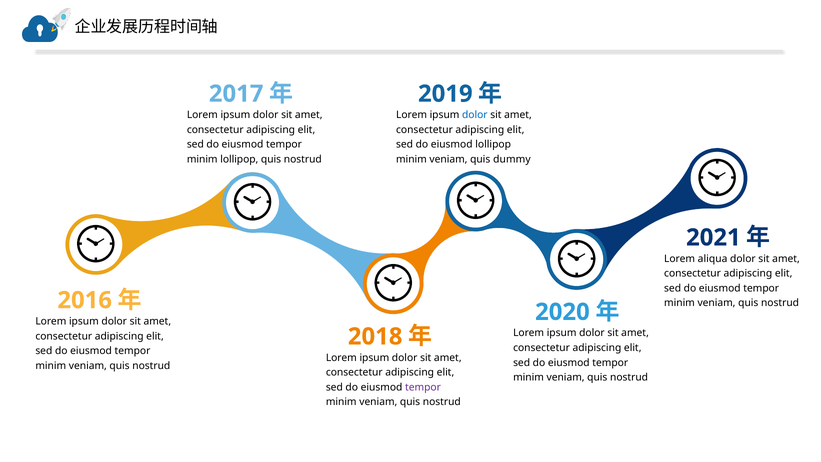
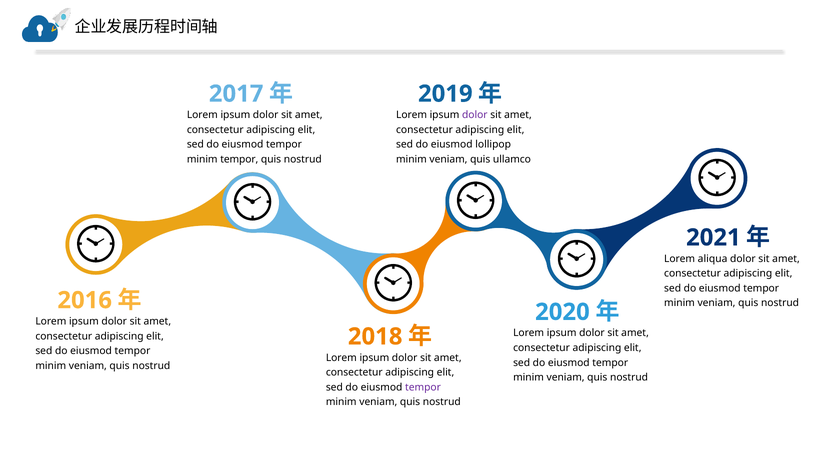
dolor at (475, 115) colour: blue -> purple
minim lollipop: lollipop -> tempor
dummy: dummy -> ullamco
